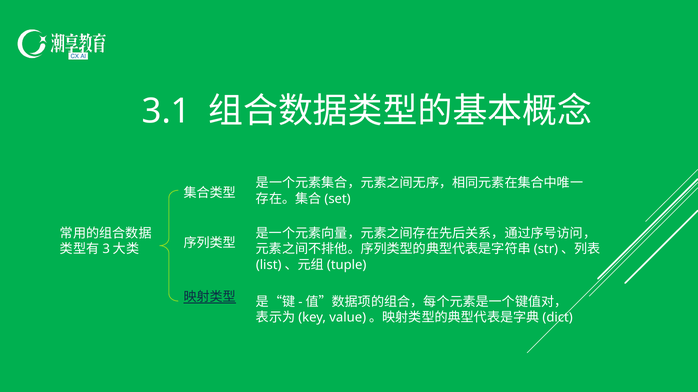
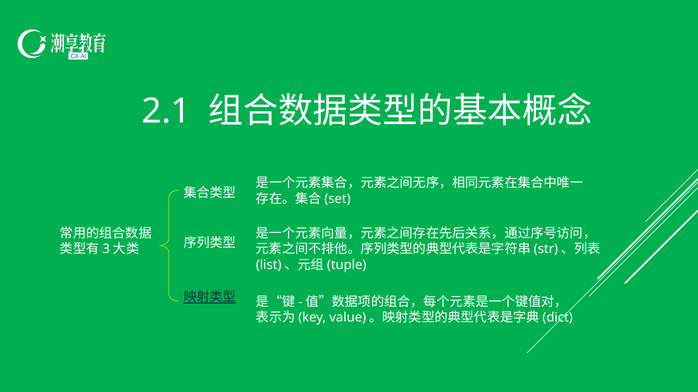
3.1: 3.1 -> 2.1
